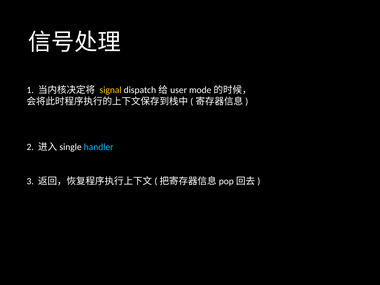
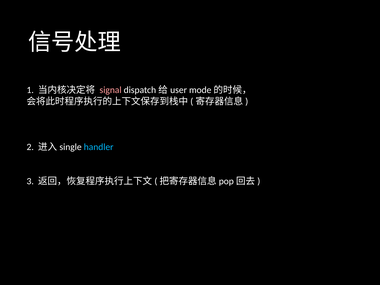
signal colour: yellow -> pink
